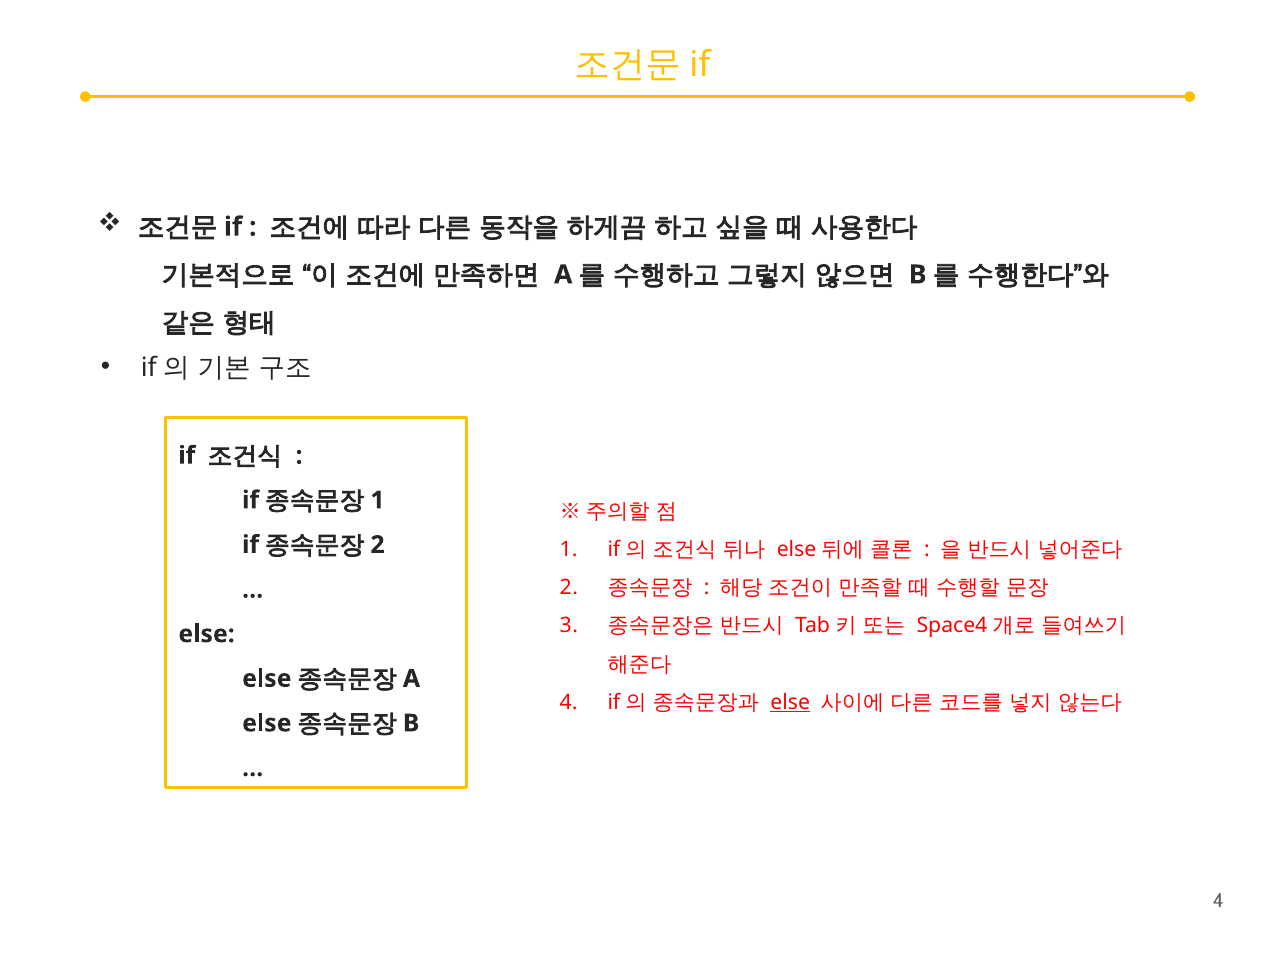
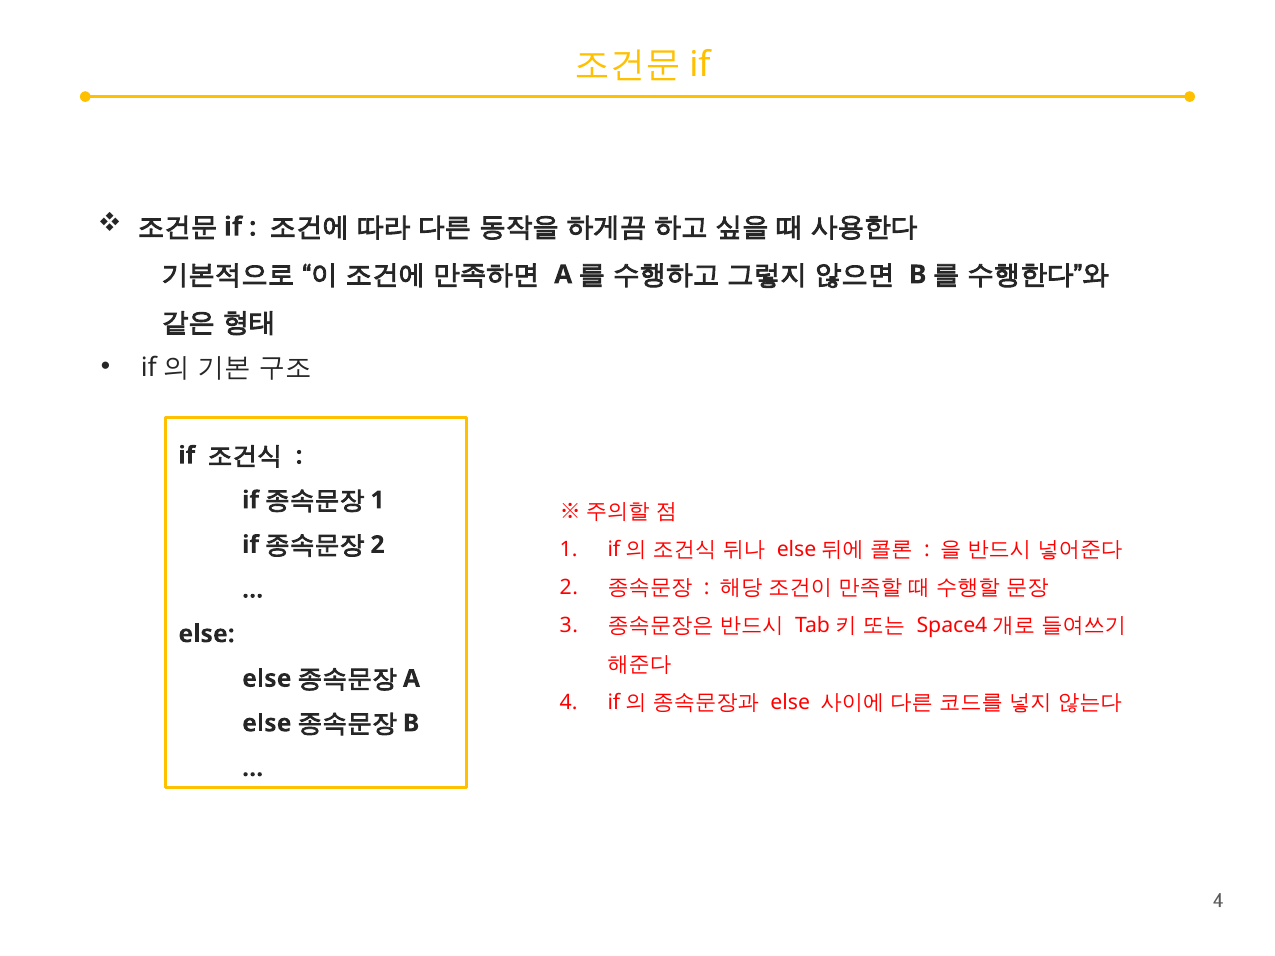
else at (790, 703) underline: present -> none
